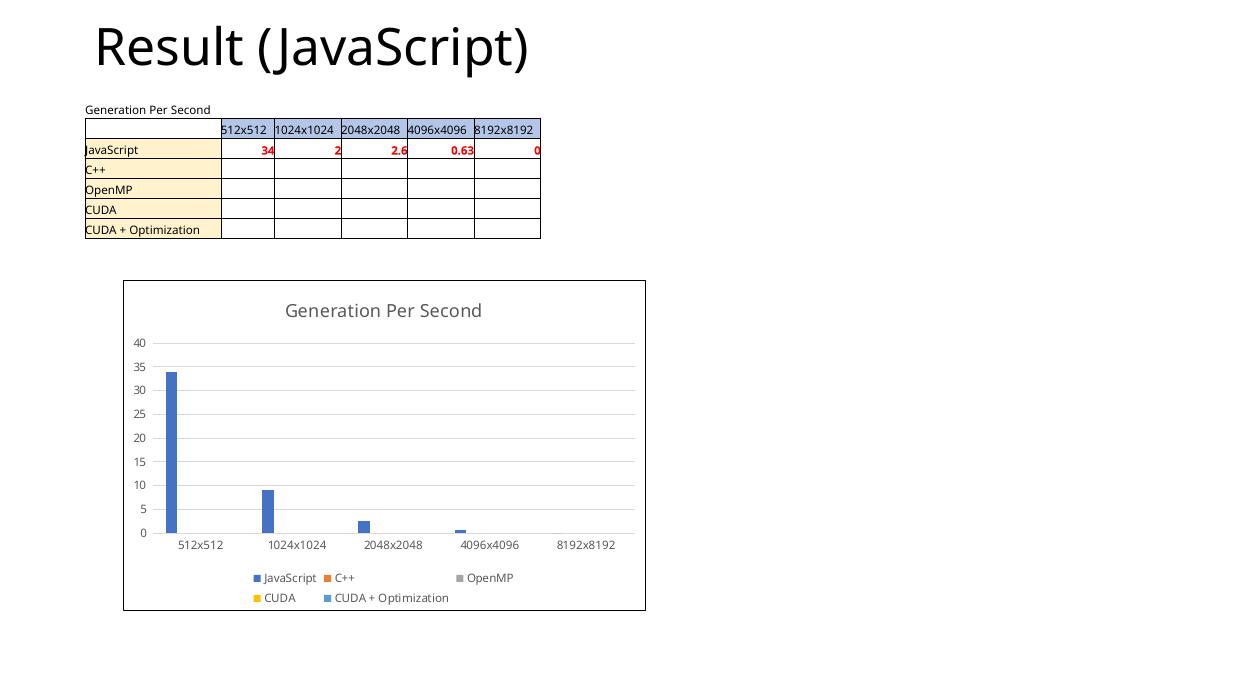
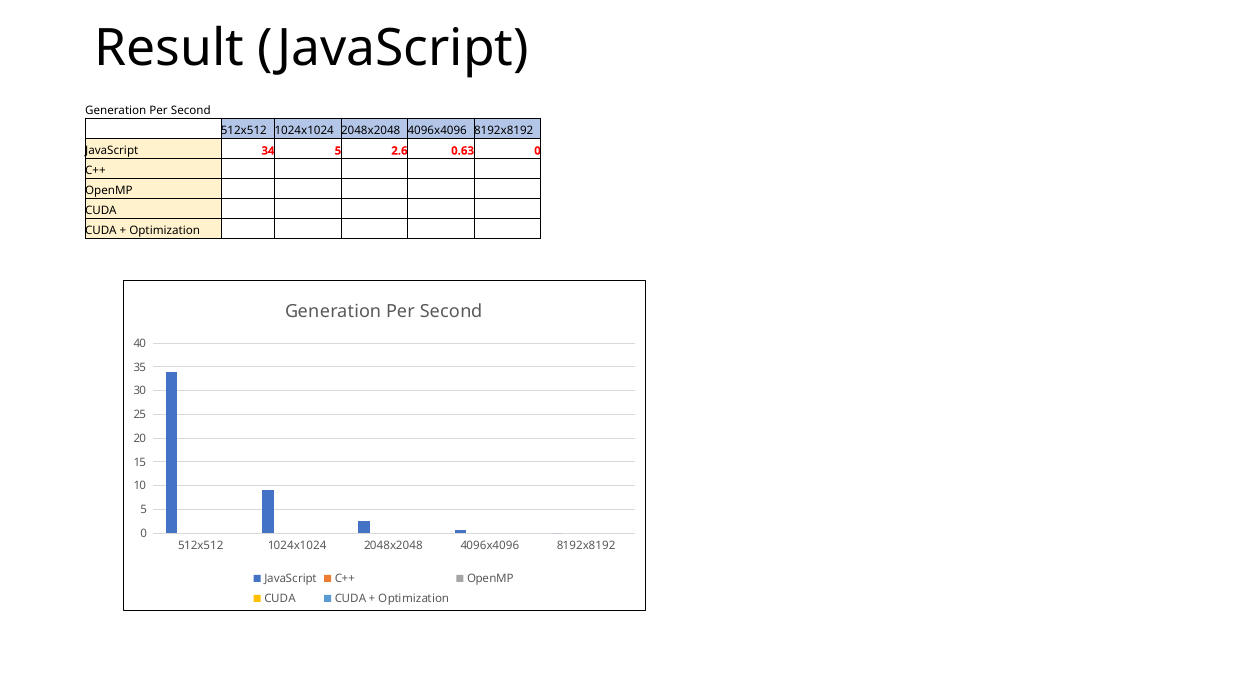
34 2: 2 -> 5
